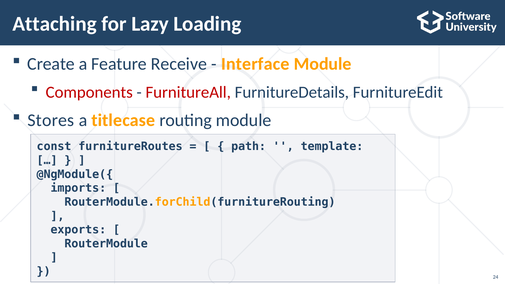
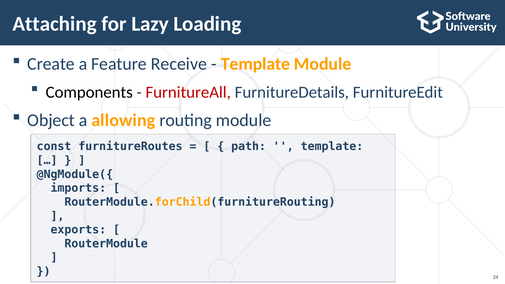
Interface at (255, 64): Interface -> Template
Components colour: red -> black
Stores: Stores -> Object
titlecase: titlecase -> allowing
